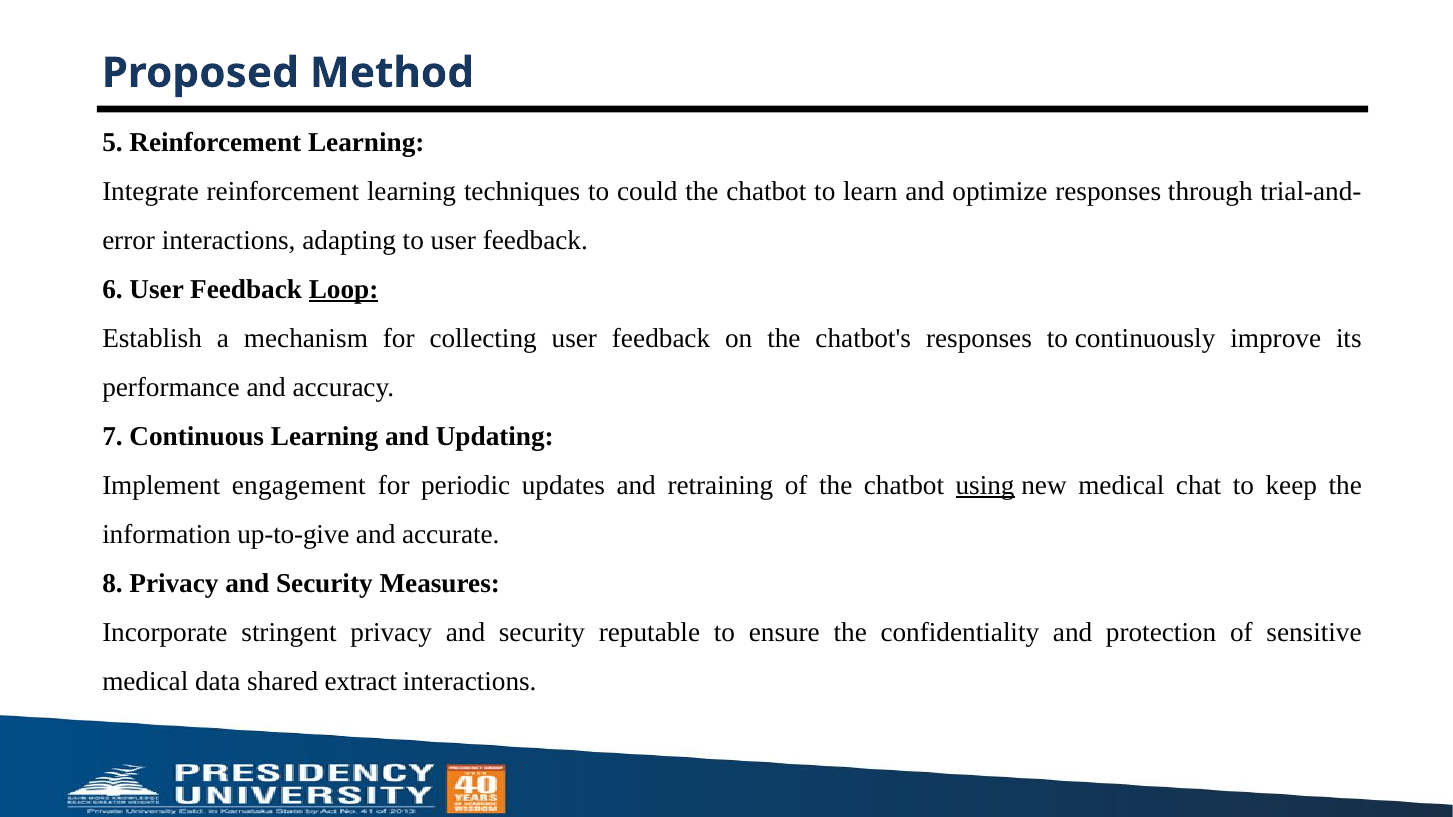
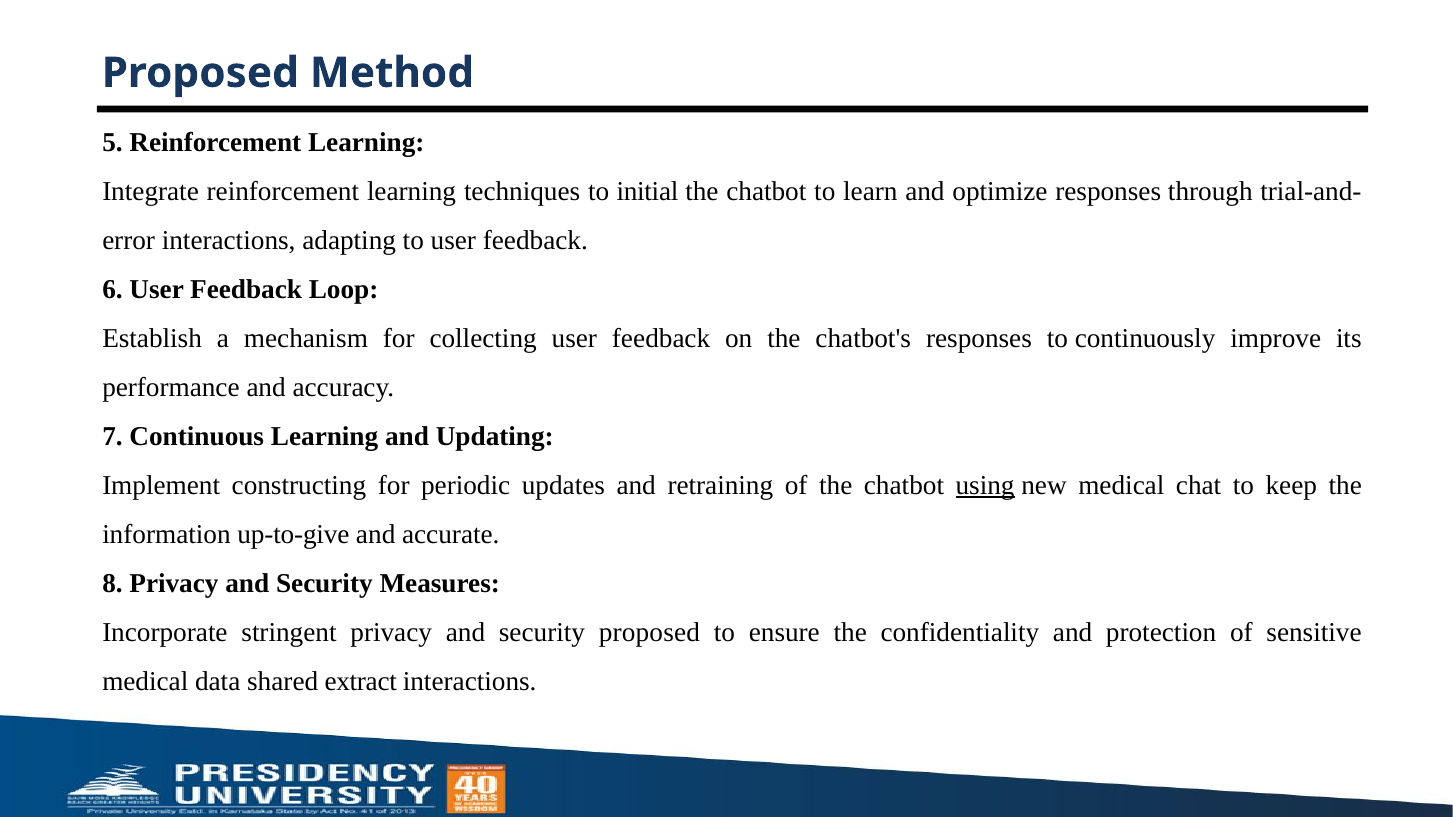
could: could -> initial
Loop underline: present -> none
engagement: engagement -> constructing
security reputable: reputable -> proposed
